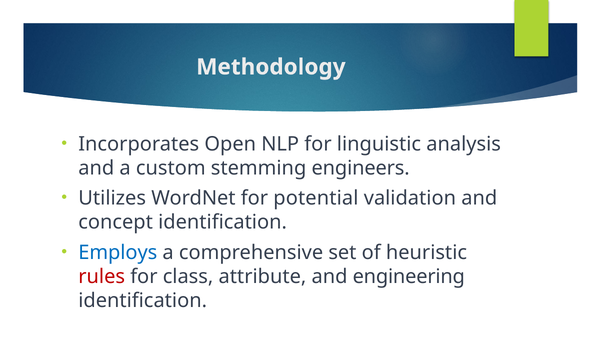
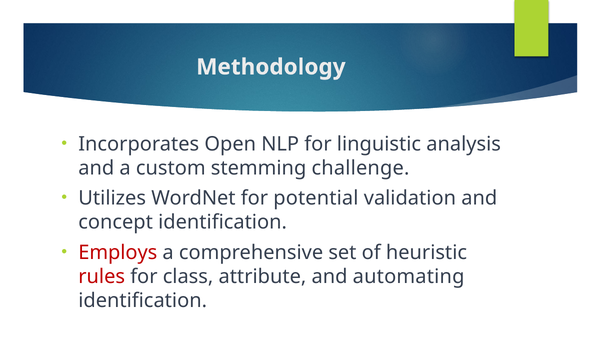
engineers: engineers -> challenge
Employs colour: blue -> red
engineering: engineering -> automating
